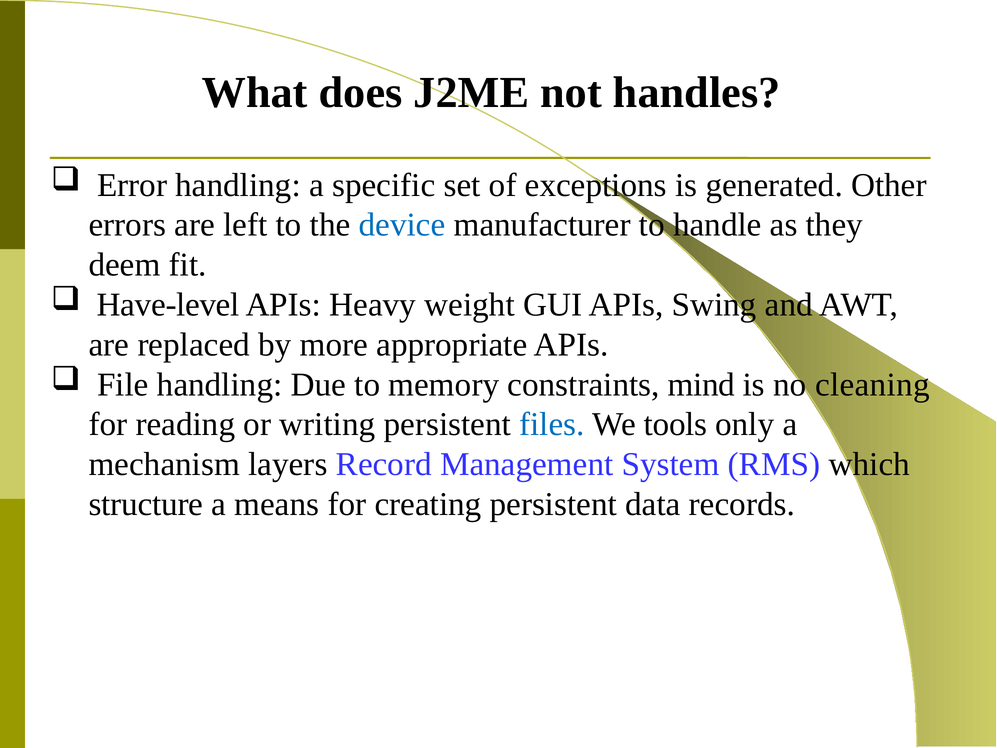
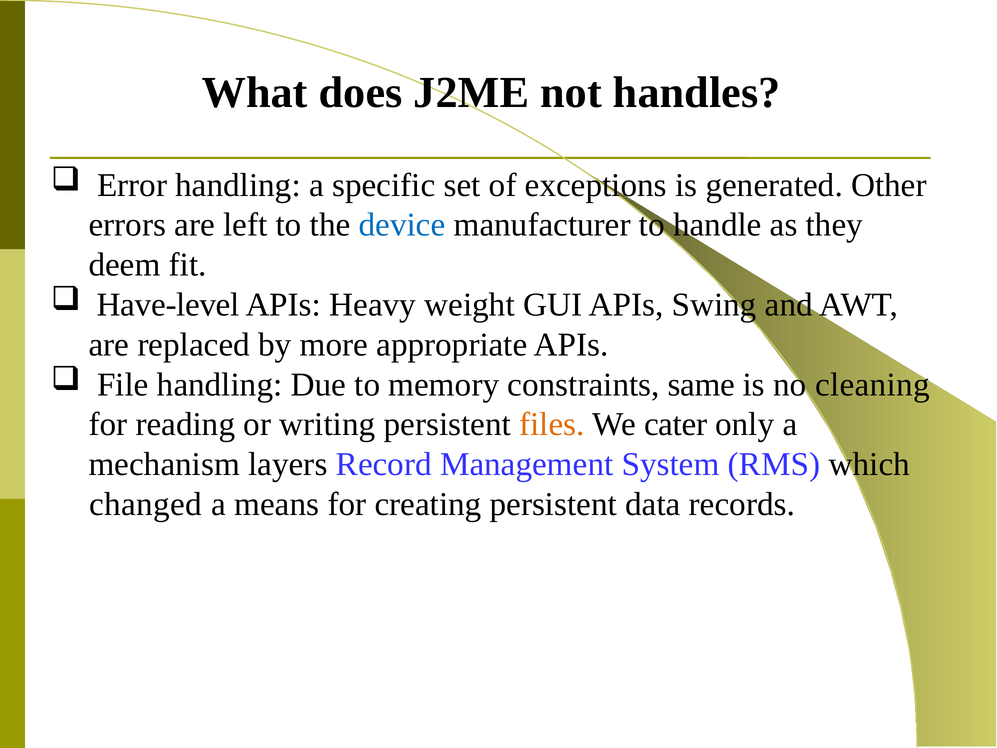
mind: mind -> same
files colour: blue -> orange
tools: tools -> cater
structure: structure -> changed
